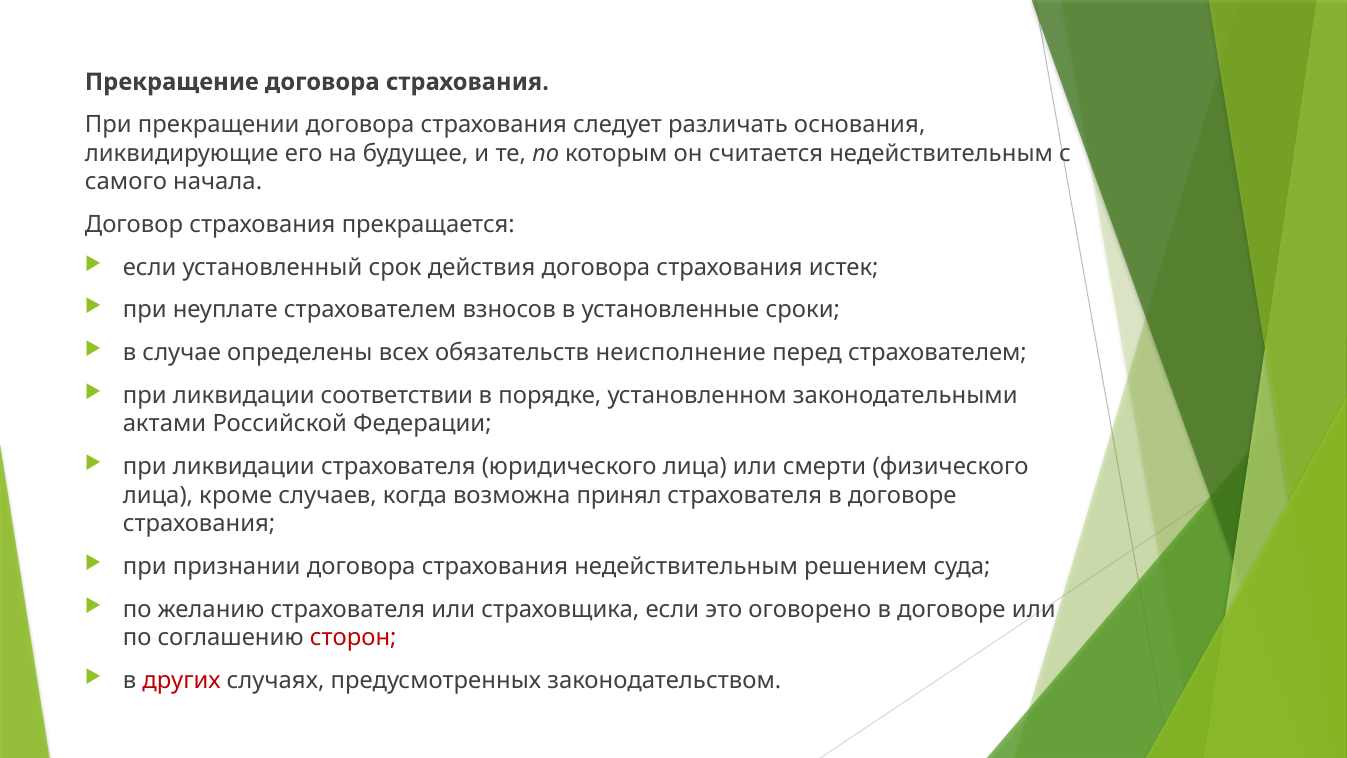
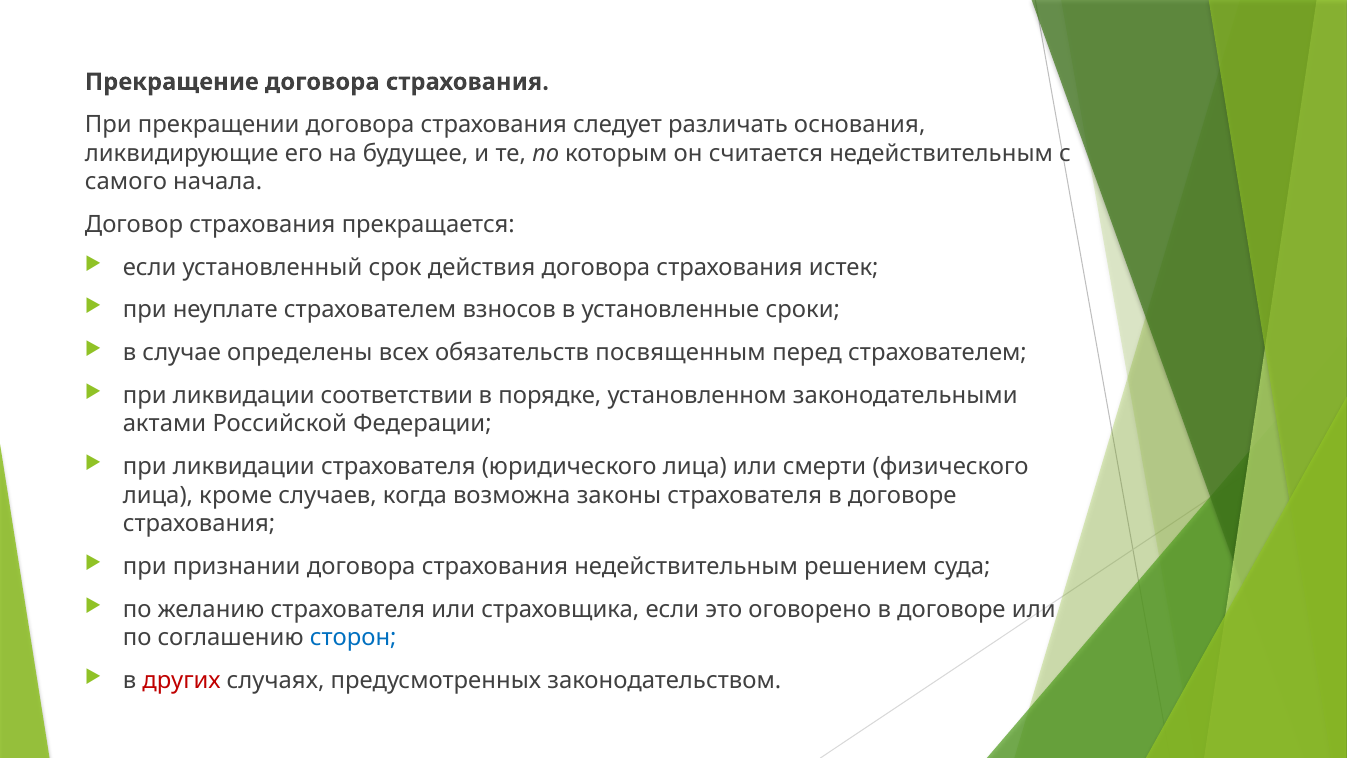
неисполнение: неисполнение -> посвященным
принял: принял -> законы
сторон colour: red -> blue
